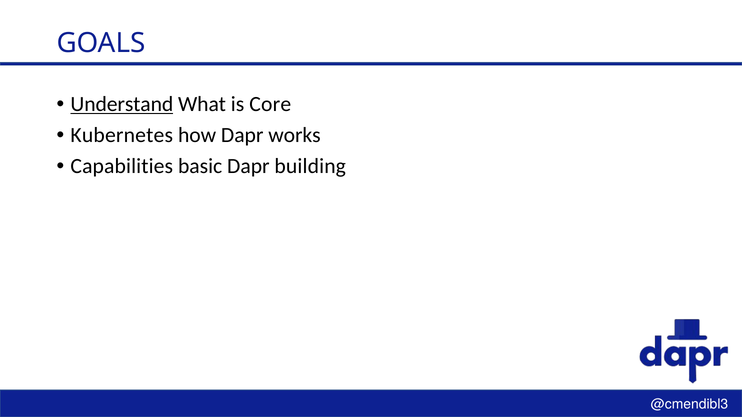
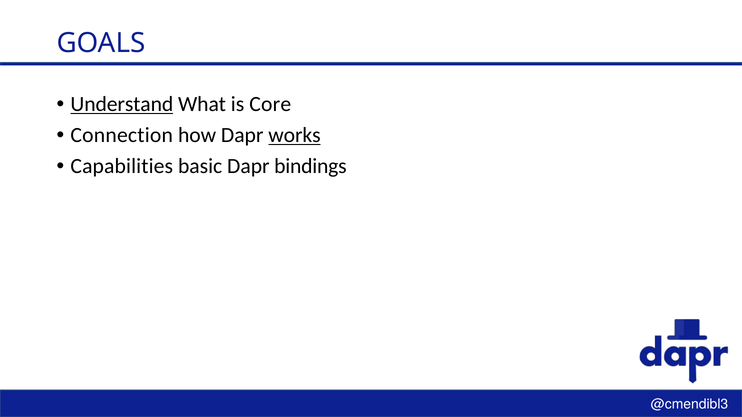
Kubernetes: Kubernetes -> Connection
works underline: none -> present
building: building -> bindings
